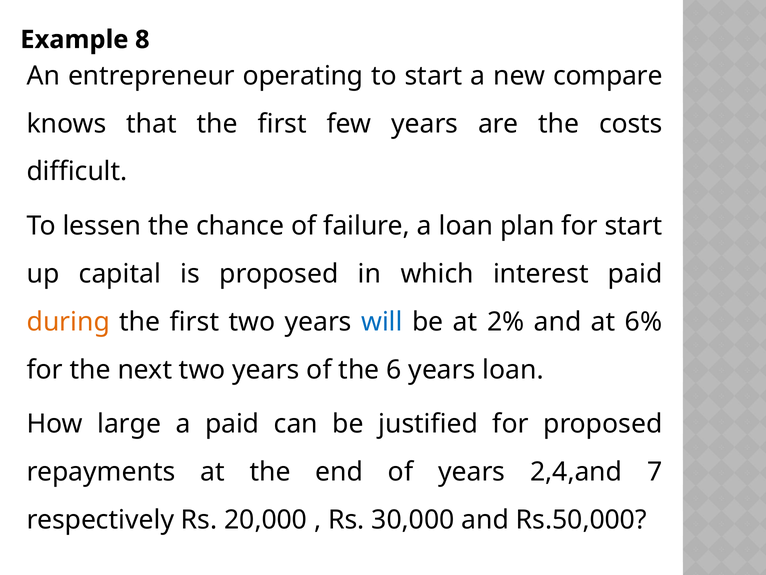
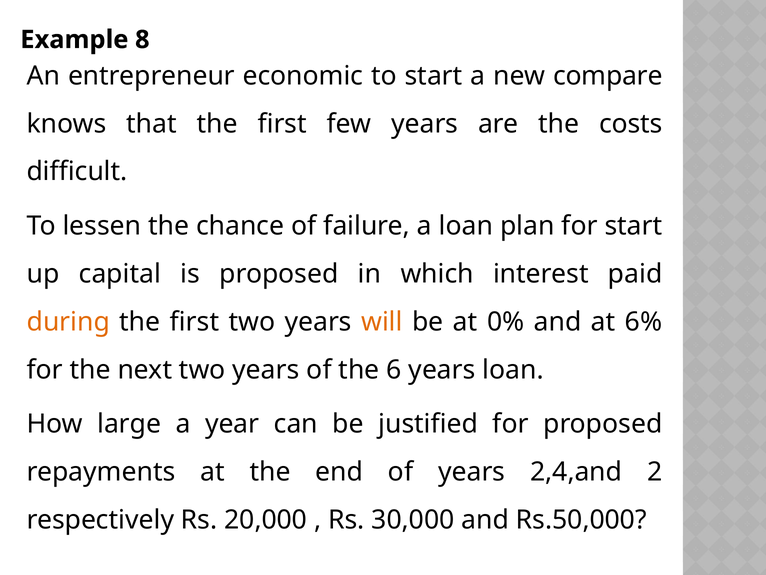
operating: operating -> economic
will colour: blue -> orange
2%: 2% -> 0%
a paid: paid -> year
7: 7 -> 2
